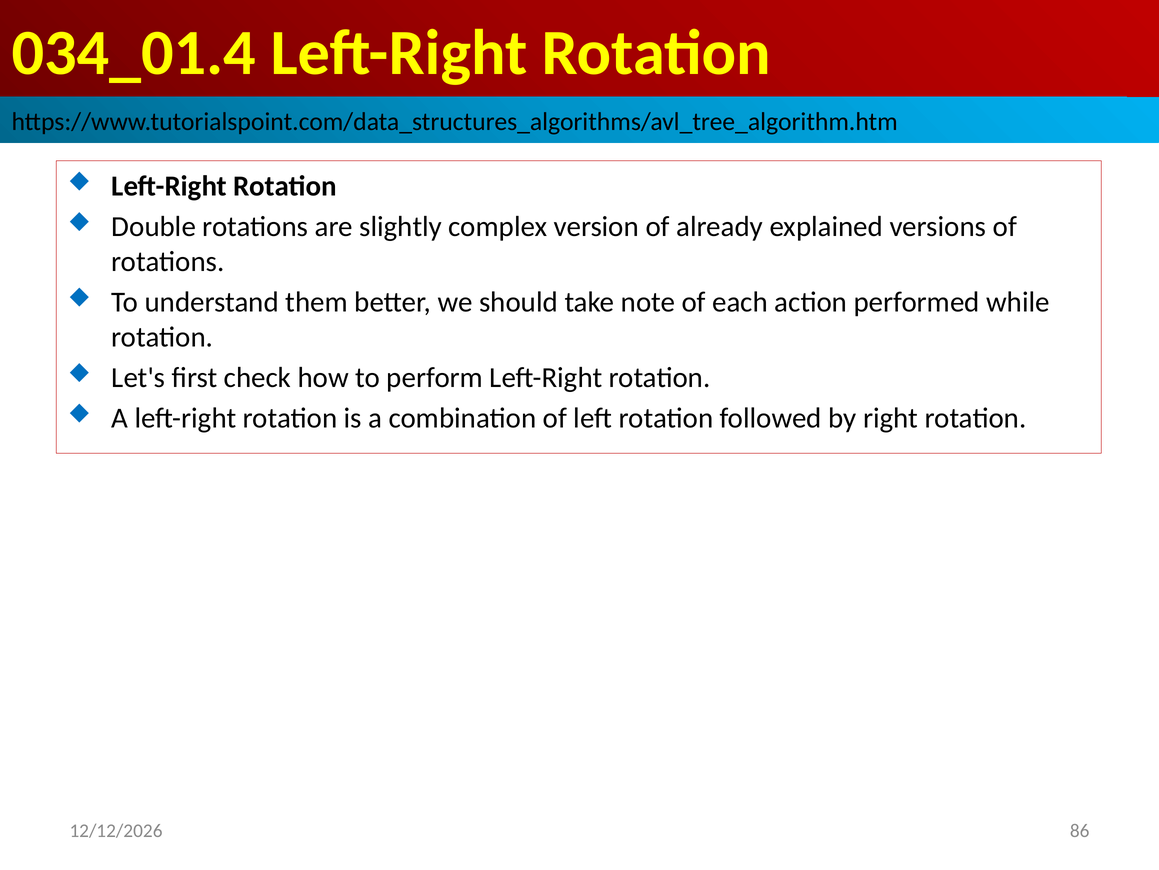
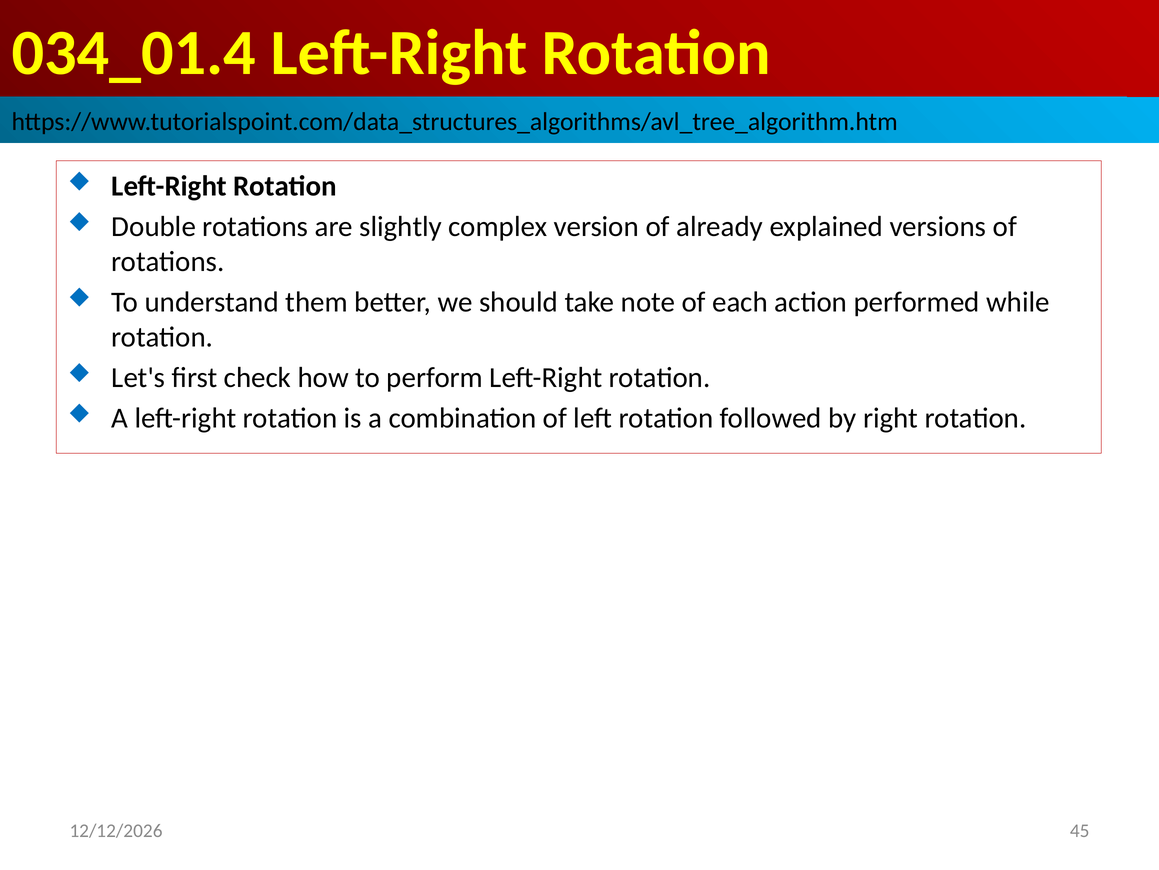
86: 86 -> 45
